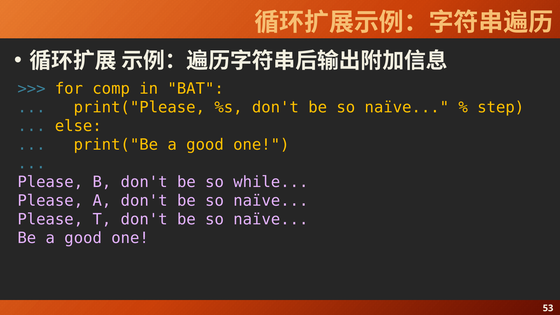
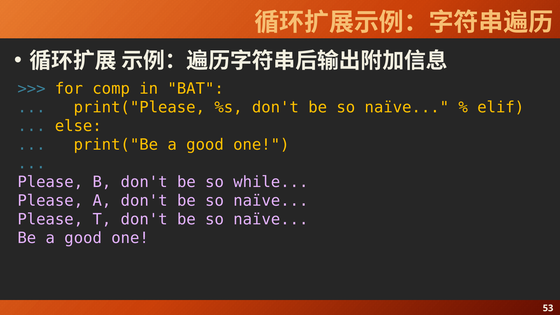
step: step -> elif
